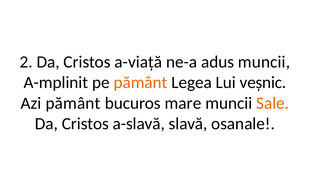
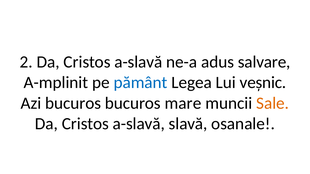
2 Da Cristos a-viață: a-viață -> a-slavă
adus muncii: muncii -> salvare
pământ at (140, 83) colour: orange -> blue
Azi pământ: pământ -> bucuros
